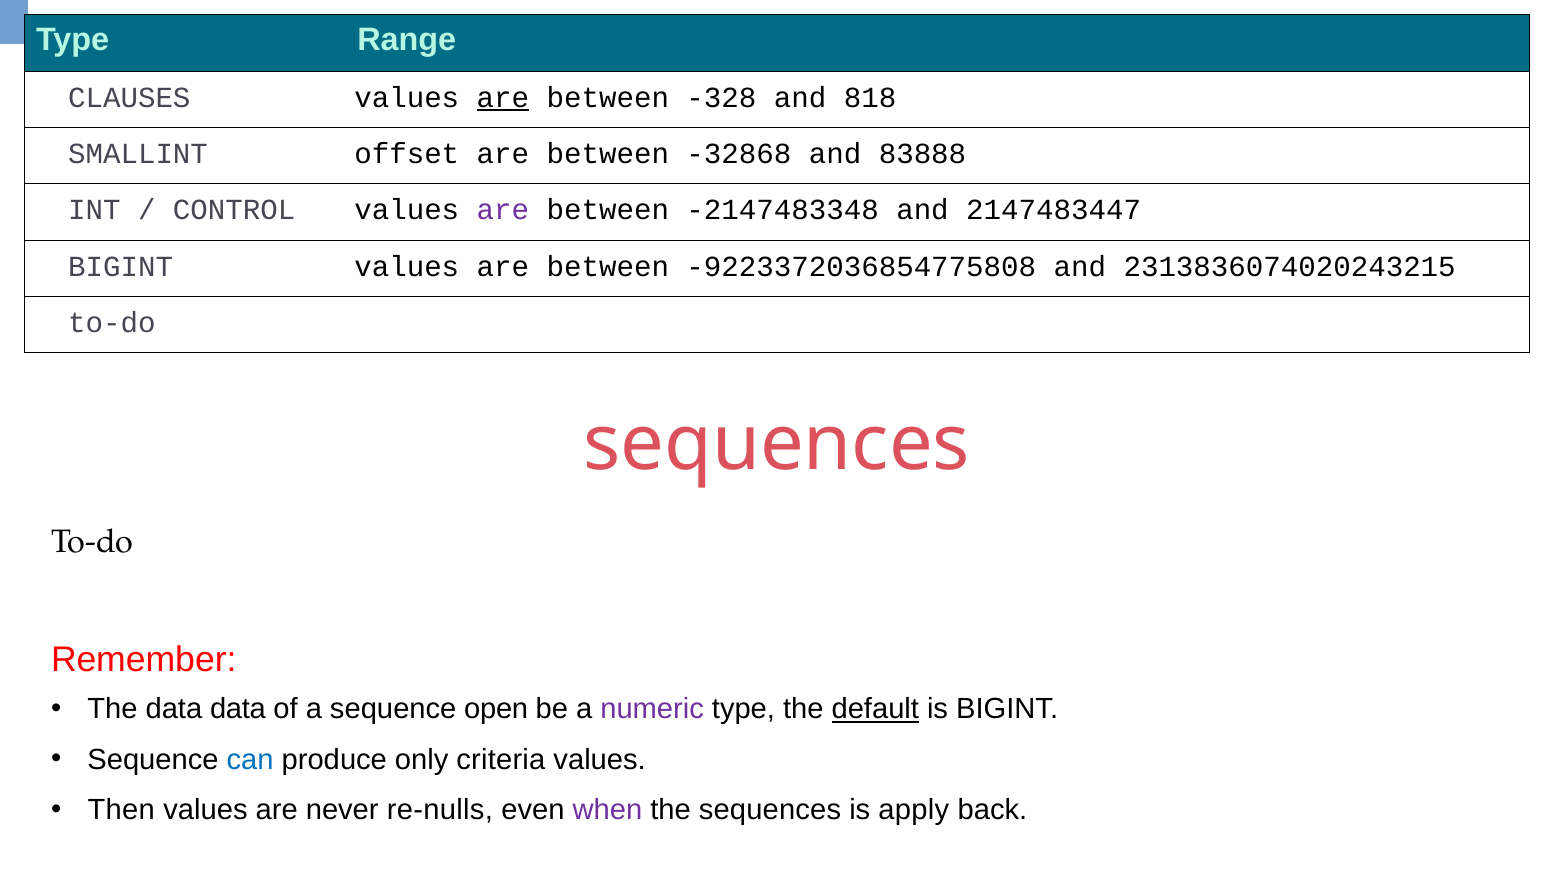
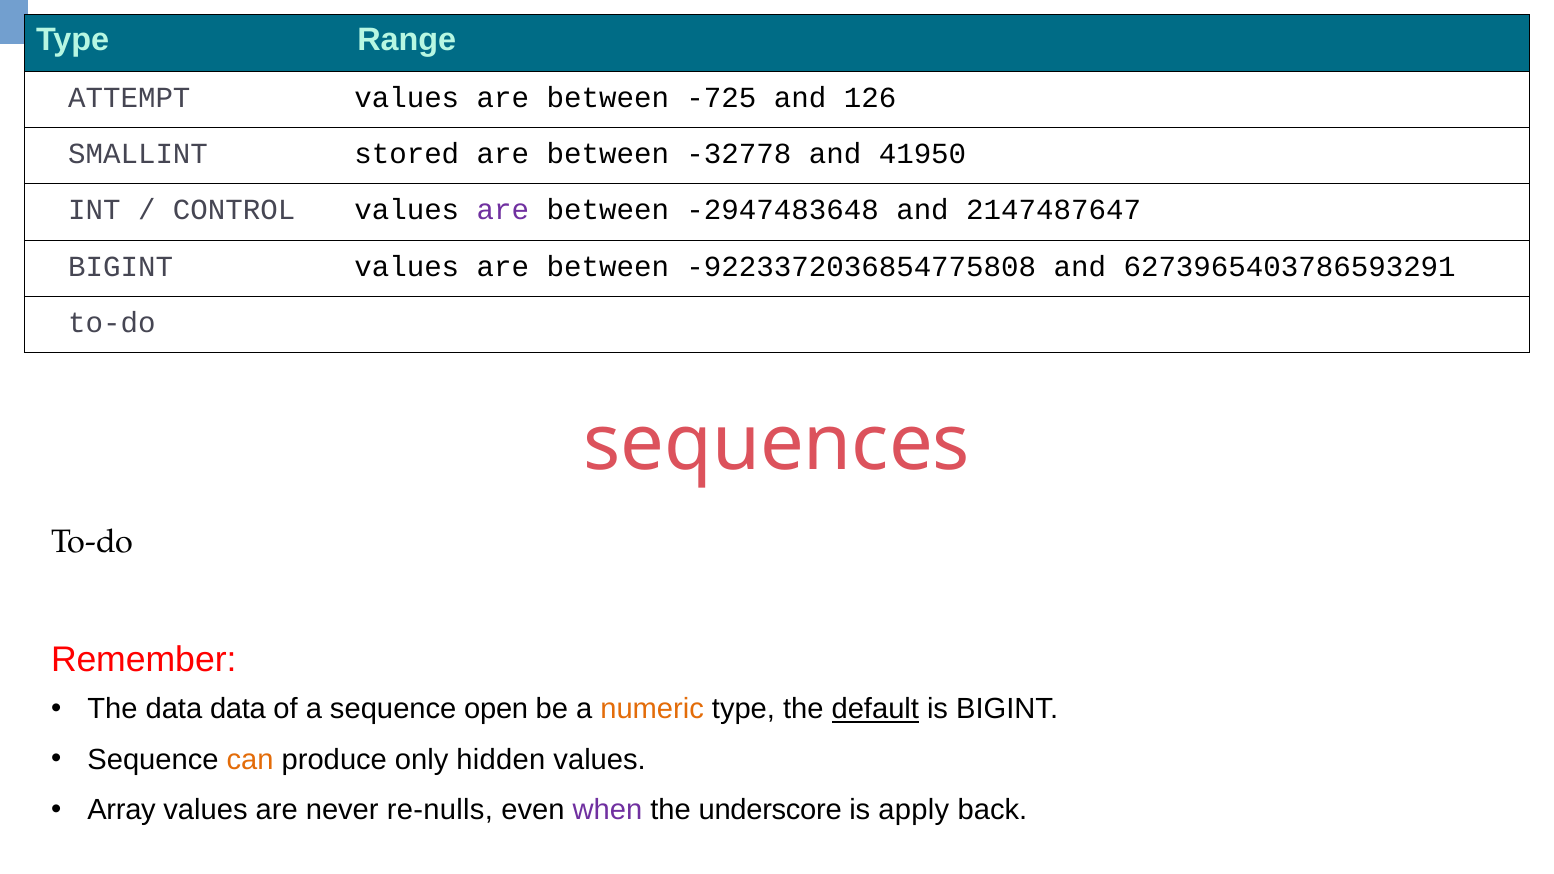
CLAUSES: CLAUSES -> ATTEMPT
are at (503, 98) underline: present -> none
-328: -328 -> -725
818: 818 -> 126
offset: offset -> stored
-32868: -32868 -> -32778
83888: 83888 -> 41950
-2147483348: -2147483348 -> -2947483648
2147483447: 2147483447 -> 2147487647
2313836074020243215: 2313836074020243215 -> 6273965403786593291
numeric colour: purple -> orange
can colour: blue -> orange
criteria: criteria -> hidden
Then: Then -> Array
the sequences: sequences -> underscore
